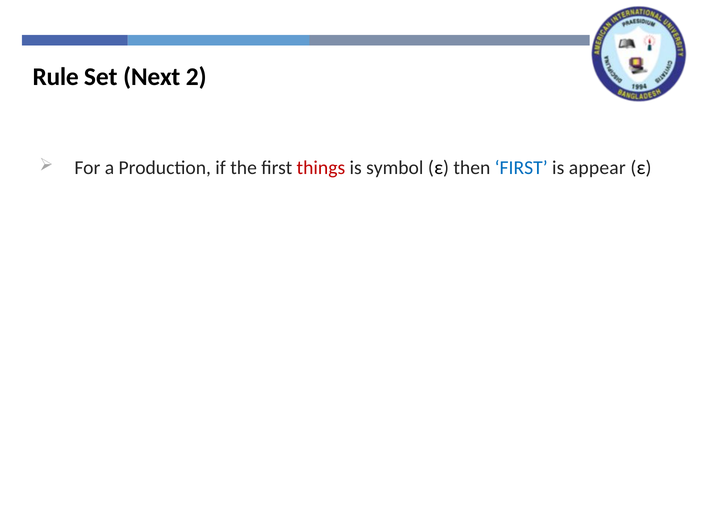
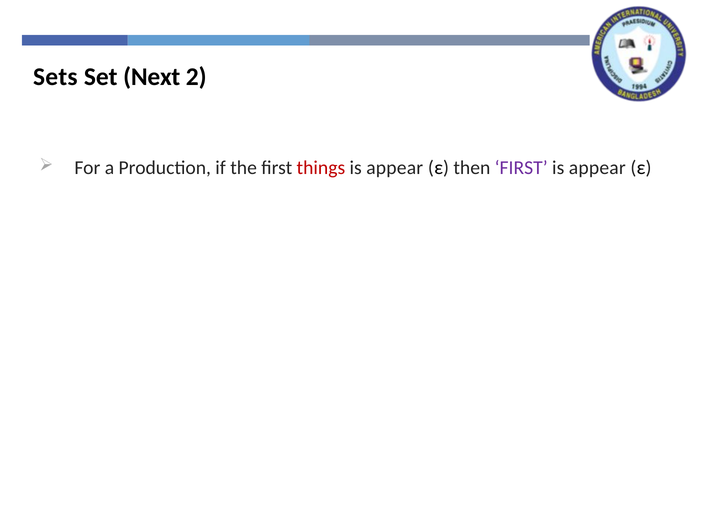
Rule: Rule -> Sets
symbol at (395, 168): symbol -> appear
FIRST at (521, 168) colour: blue -> purple
